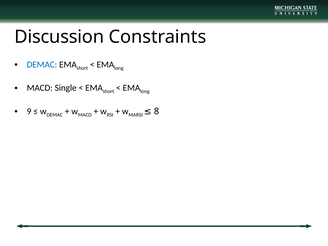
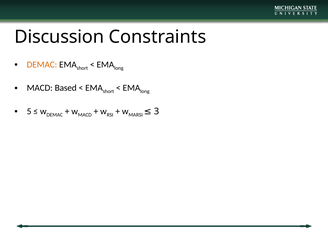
DEMAC at (42, 65) colour: blue -> orange
Single: Single -> Based
9: 9 -> 5
8: 8 -> 3
